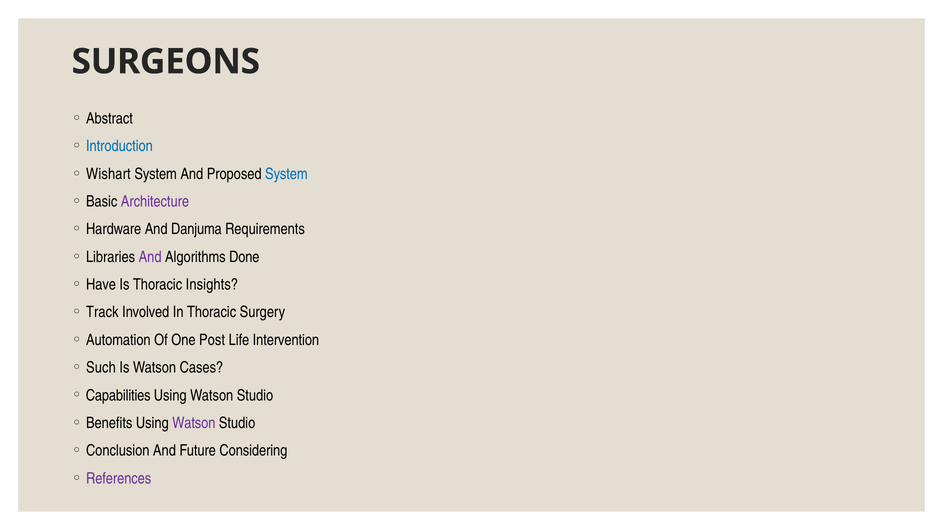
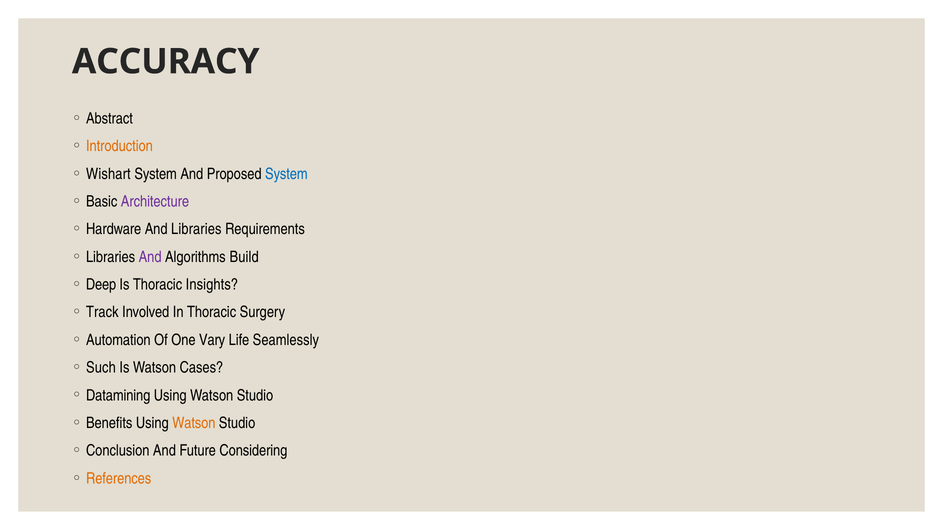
SURGEONS: SURGEONS -> ACCURACY
Introduction colour: blue -> orange
And Danjuma: Danjuma -> Libraries
Done: Done -> Build
Have: Have -> Deep
Post: Post -> Vary
Intervention: Intervention -> Seamlessly
Capabilities: Capabilities -> Datamining
Watson at (194, 423) colour: purple -> orange
References colour: purple -> orange
